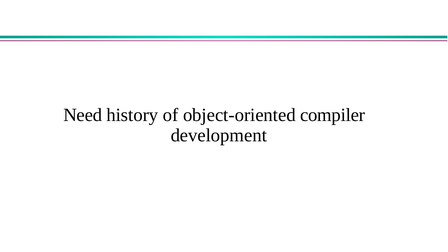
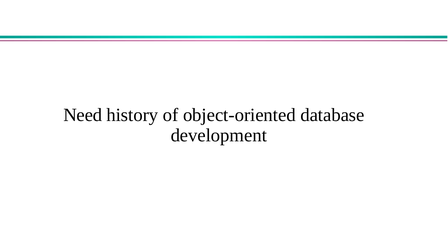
compiler: compiler -> database
